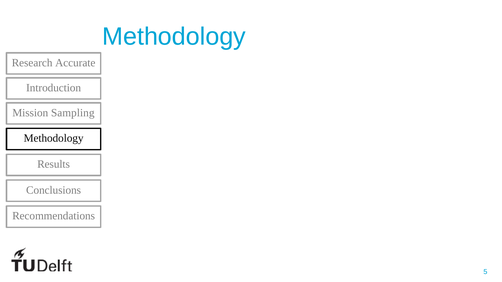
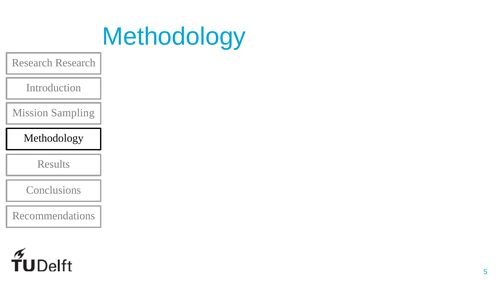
Research Accurate: Accurate -> Research
